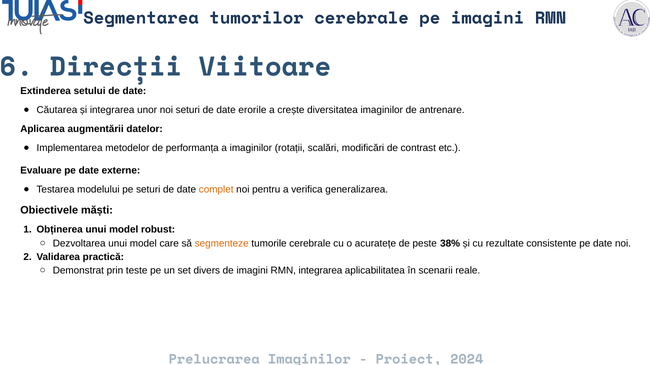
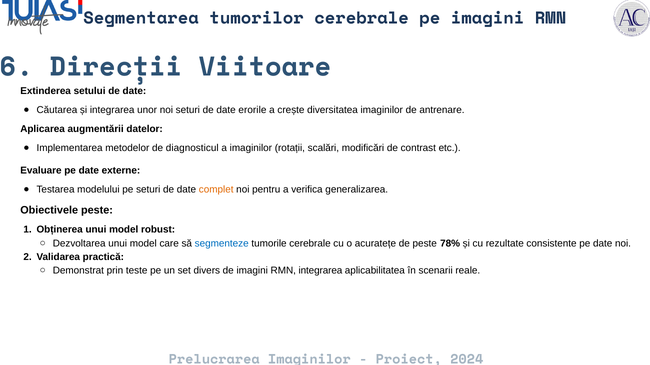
performanța: performanța -> diagnosticul
Obiectivele măști: măști -> peste
segmenteze colour: orange -> blue
38%: 38% -> 78%
